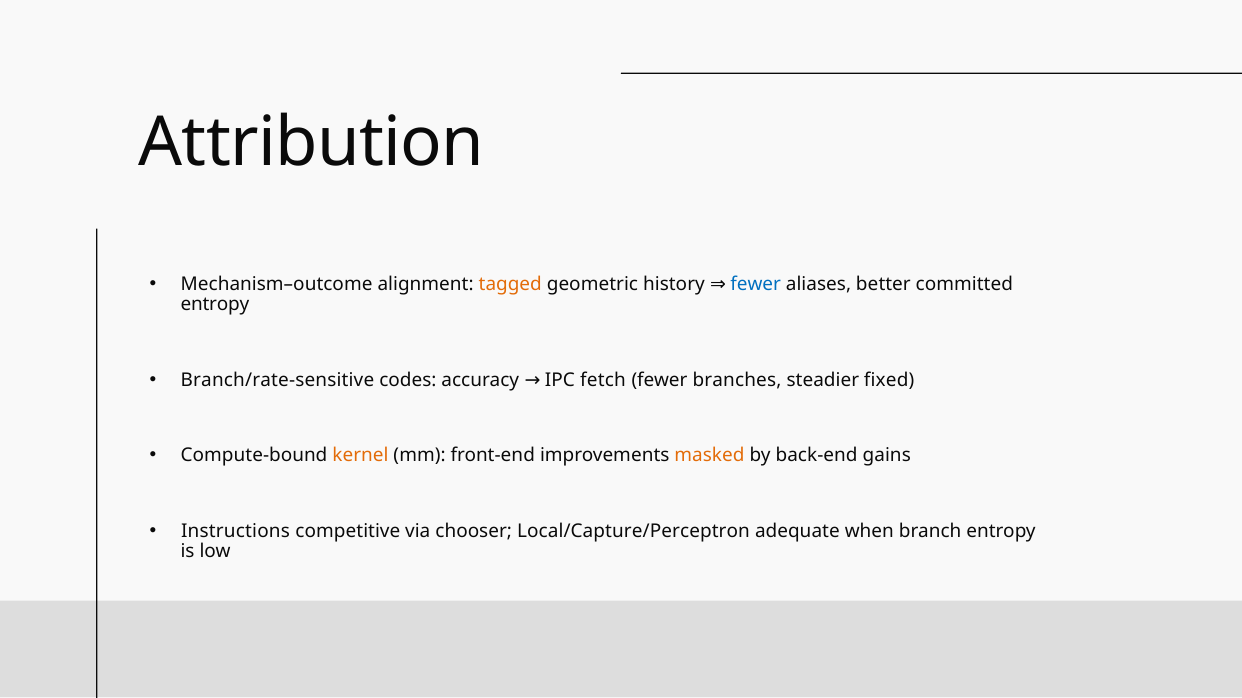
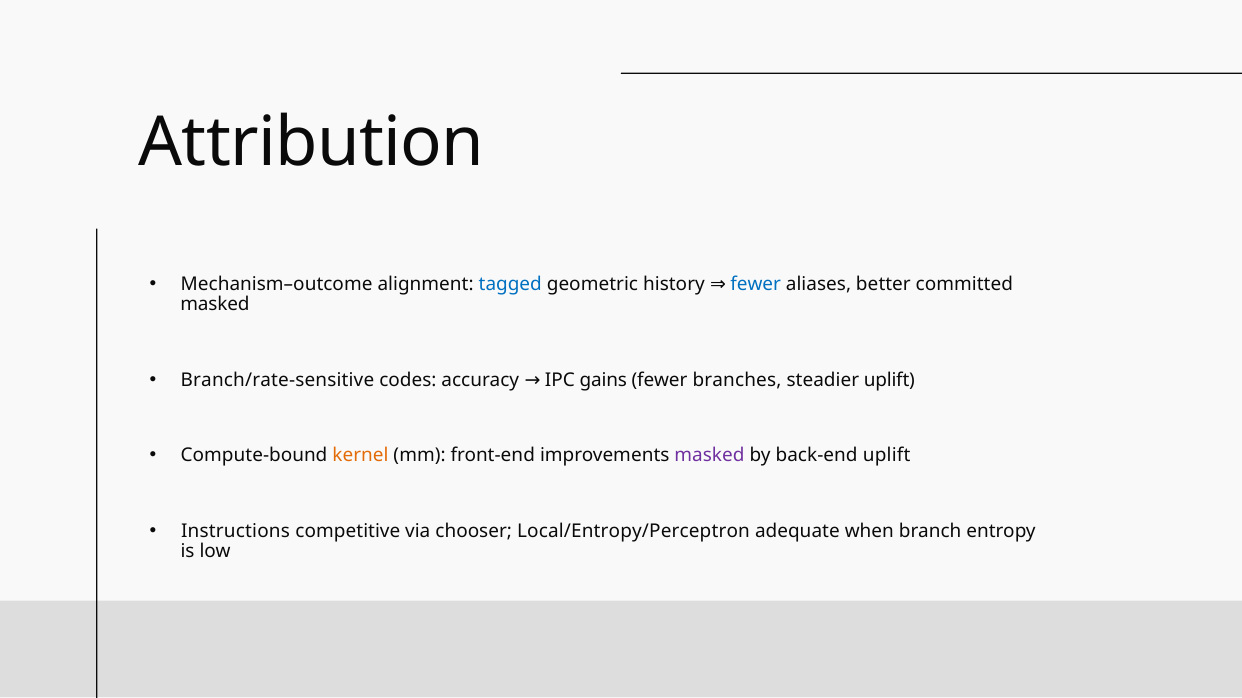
tagged colour: orange -> blue
entropy at (215, 305): entropy -> masked
fetch: fetch -> gains
steadier fixed: fixed -> uplift
masked at (709, 456) colour: orange -> purple
back-end gains: gains -> uplift
Local/Capture/Perceptron: Local/Capture/Perceptron -> Local/Entropy/Perceptron
